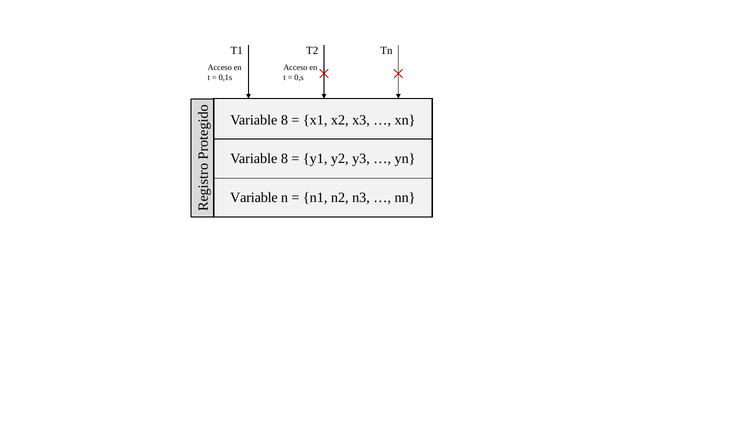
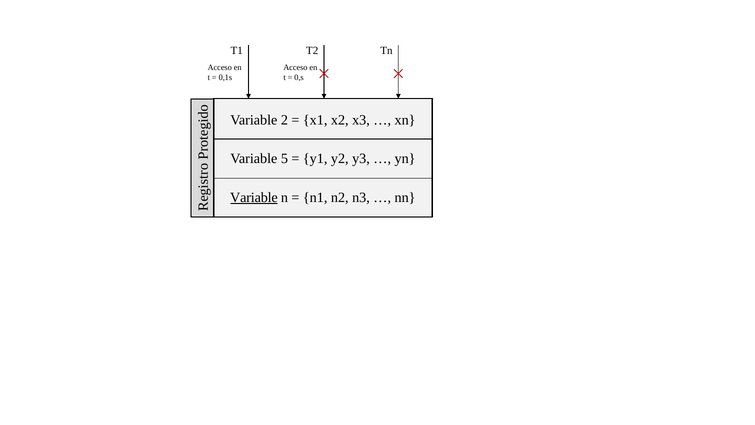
8 at (284, 120): 8 -> 2
8 at (284, 159): 8 -> 5
Variable at (254, 197) underline: none -> present
